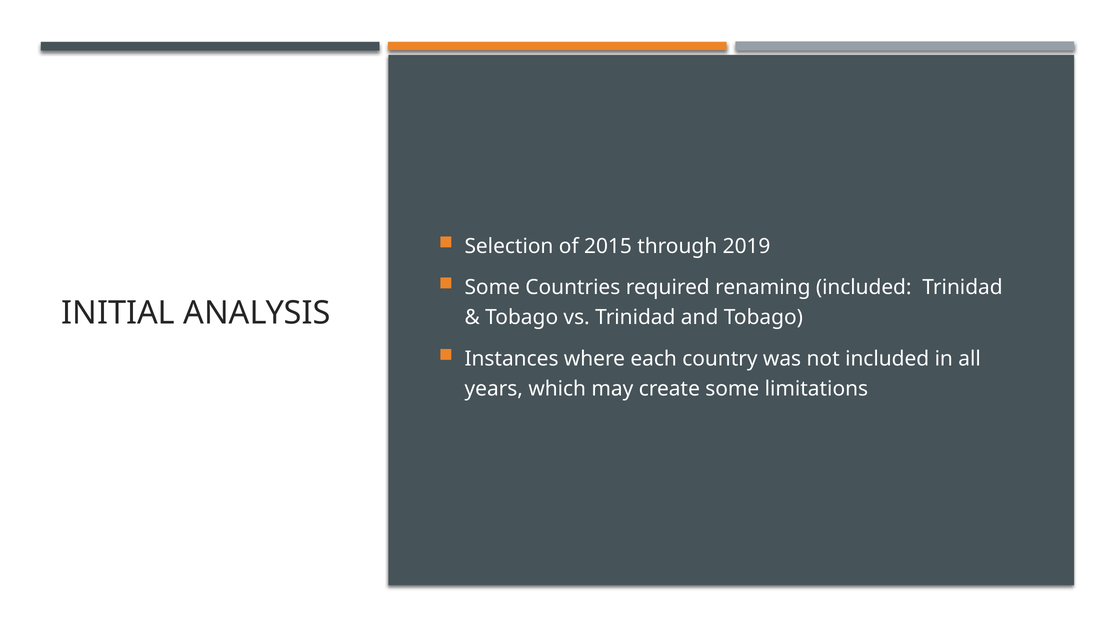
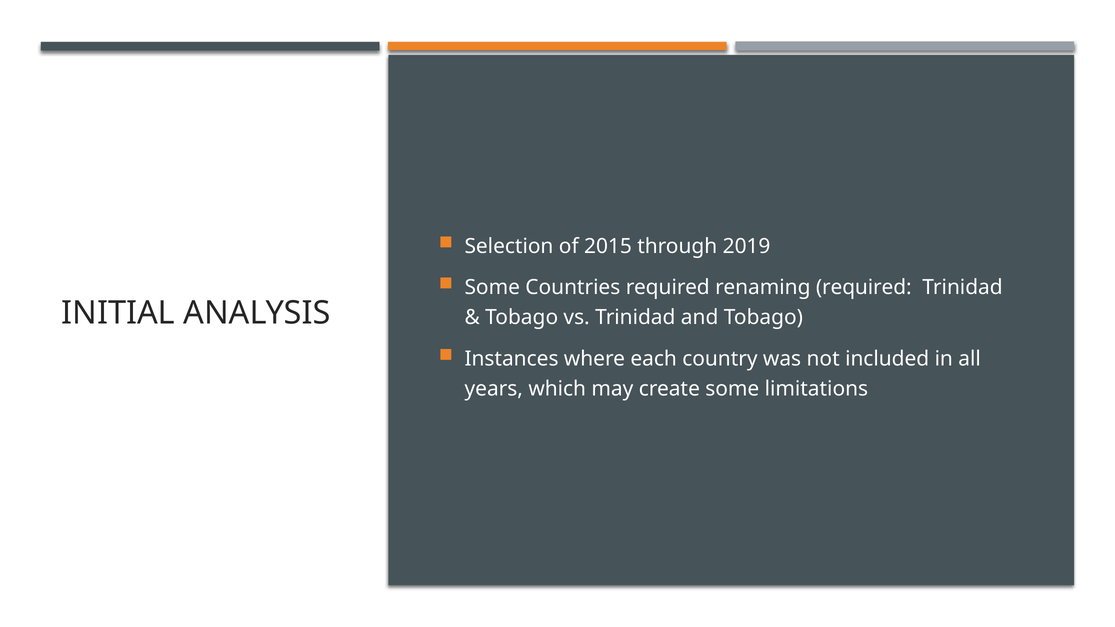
renaming included: included -> required
